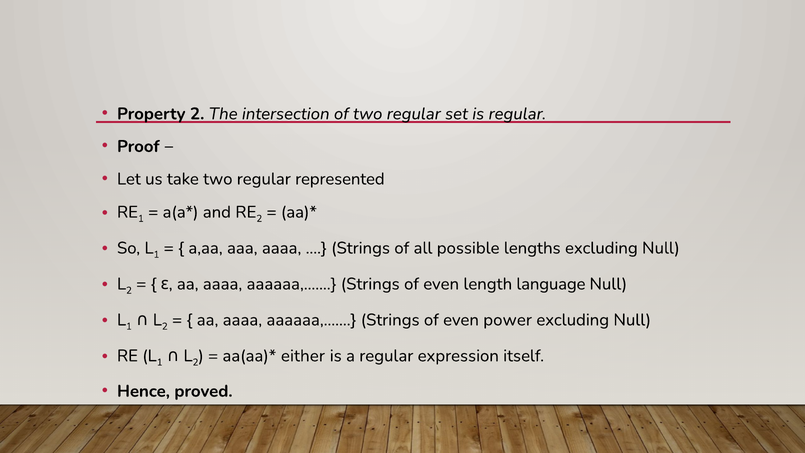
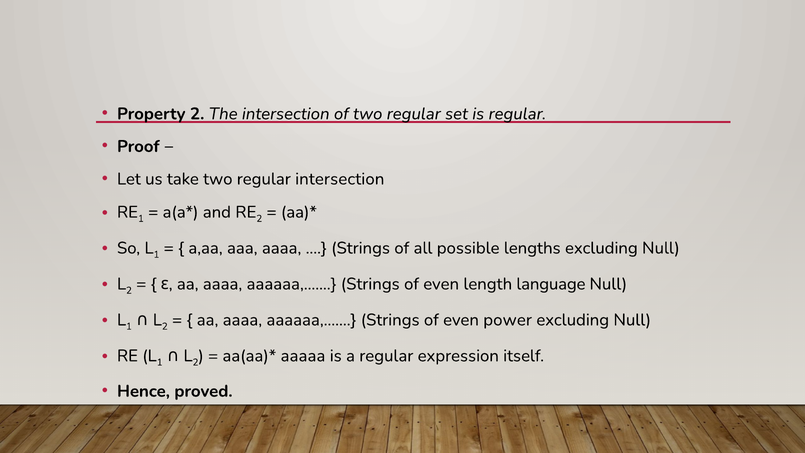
regular represented: represented -> intersection
either: either -> aaaaa
